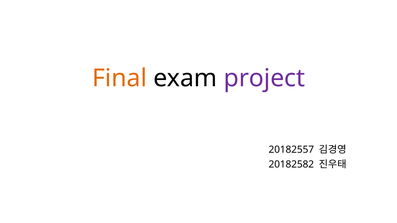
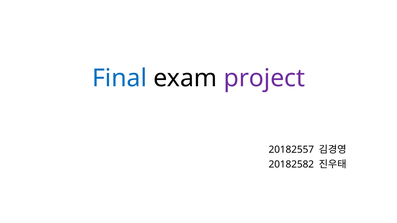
Final colour: orange -> blue
